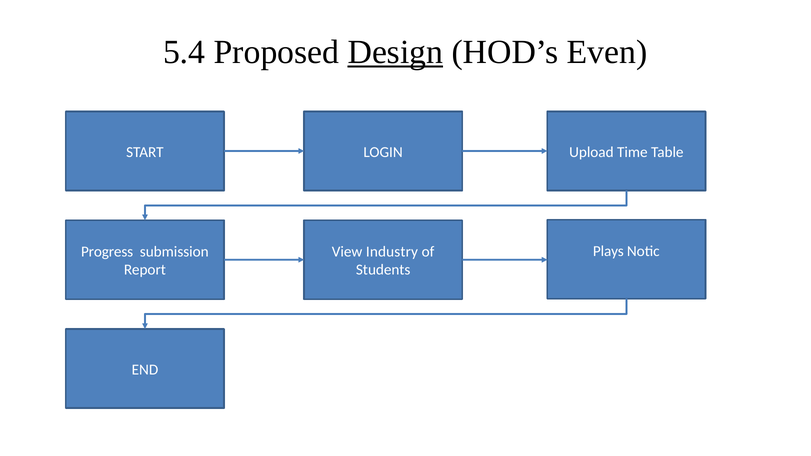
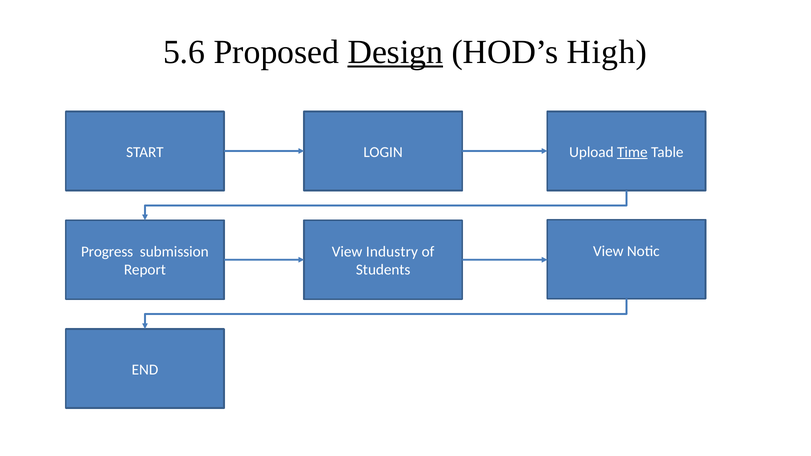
5.4: 5.4 -> 5.6
Even: Even -> High
Time underline: none -> present
Plays at (608, 251): Plays -> View
